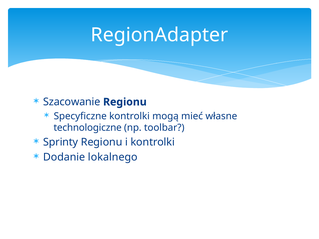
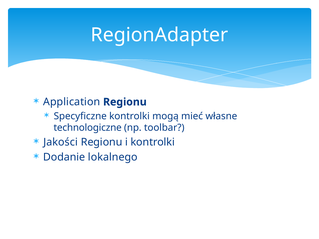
Szacowanie: Szacowanie -> Application
Sprinty: Sprinty -> Jakości
